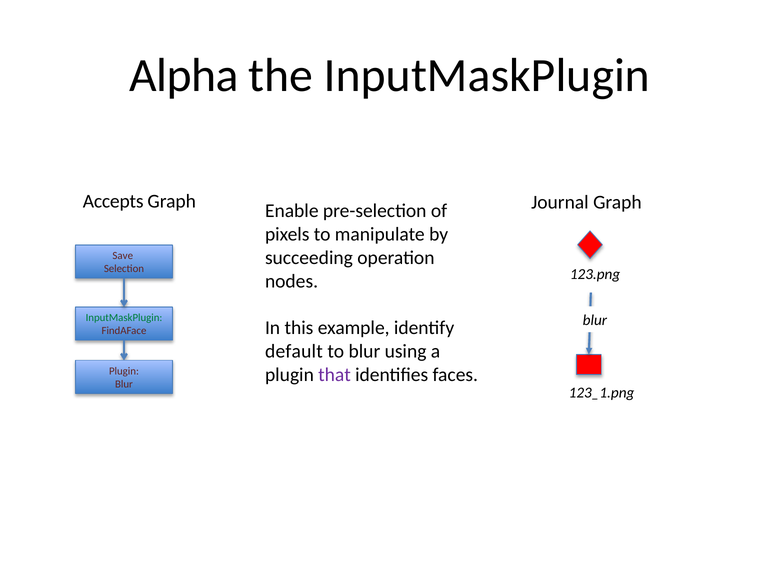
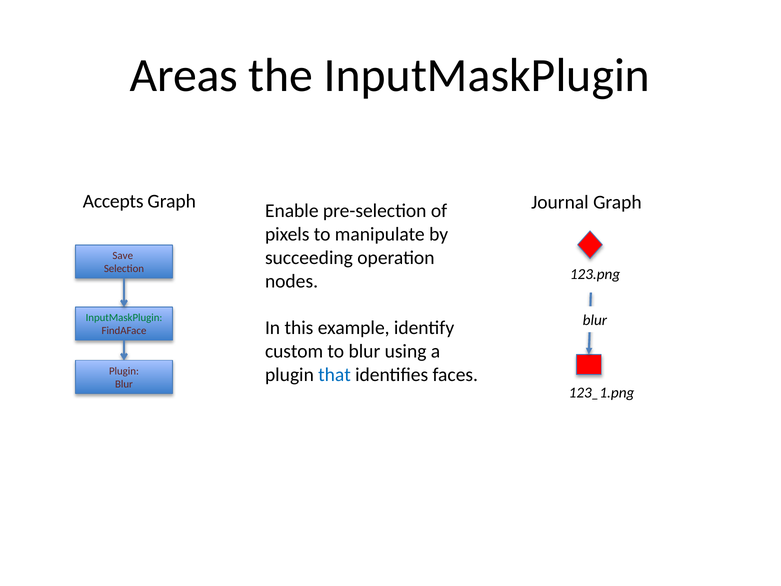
Alpha: Alpha -> Areas
default: default -> custom
that colour: purple -> blue
